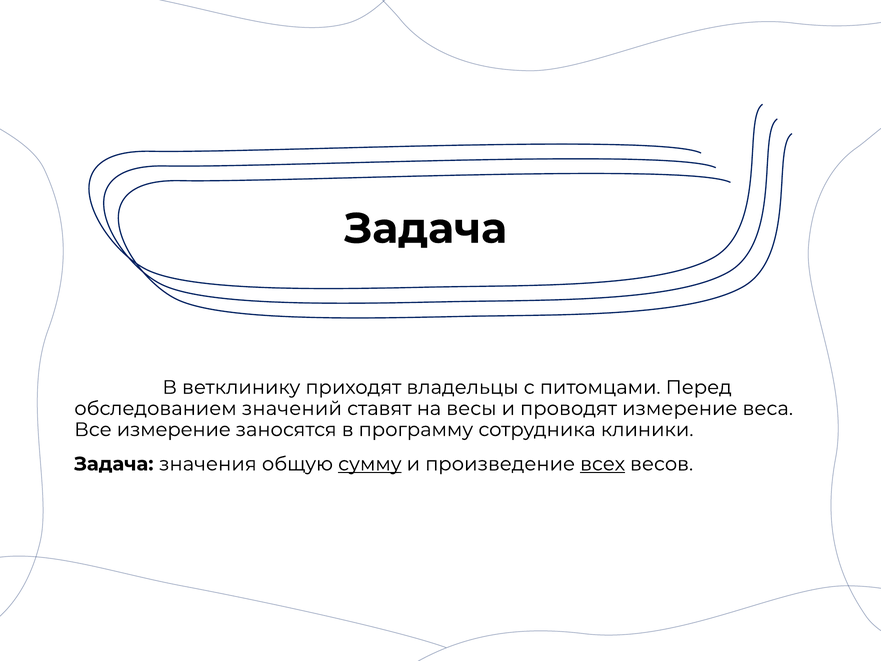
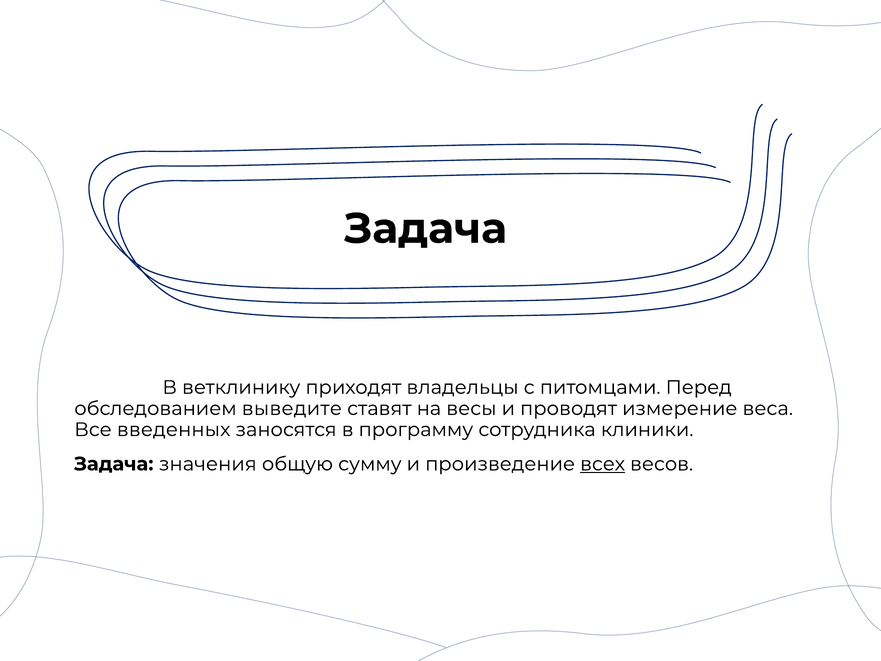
значений: значений -> выведите
Все измерение: измерение -> введенных
сумму underline: present -> none
